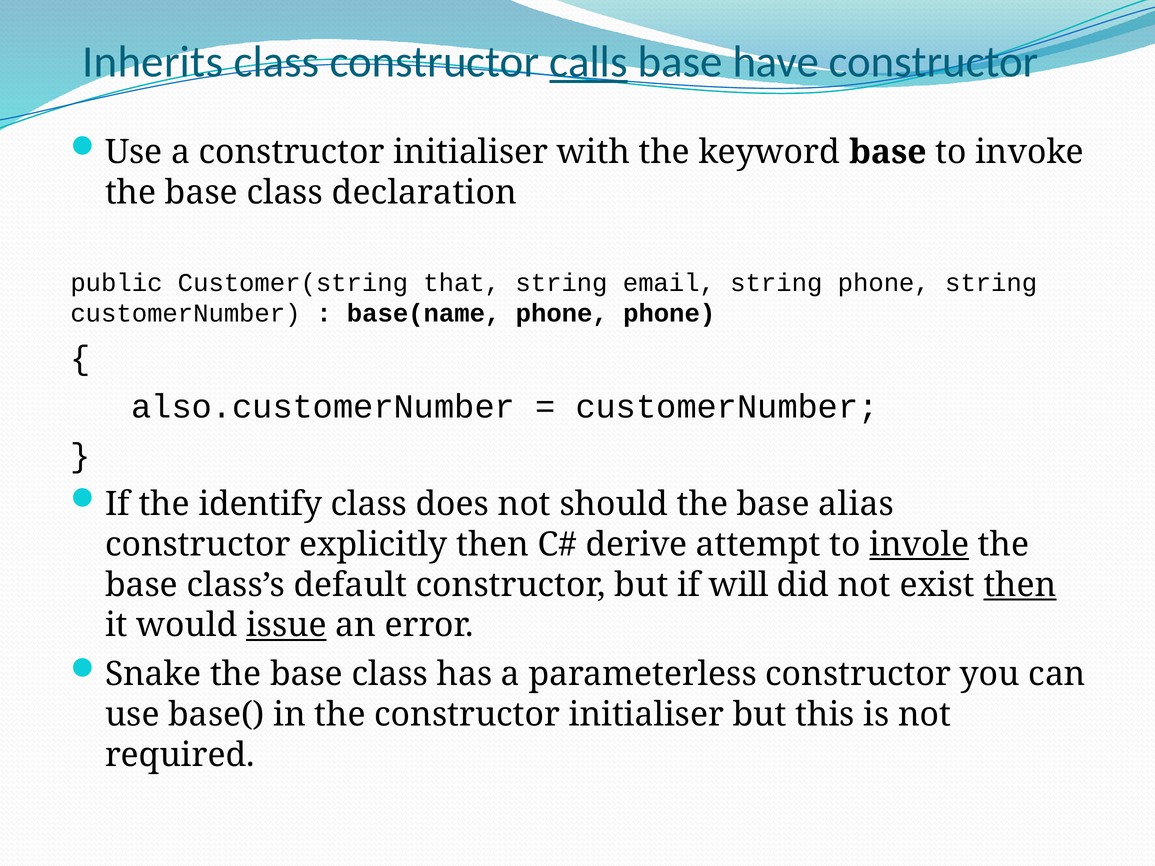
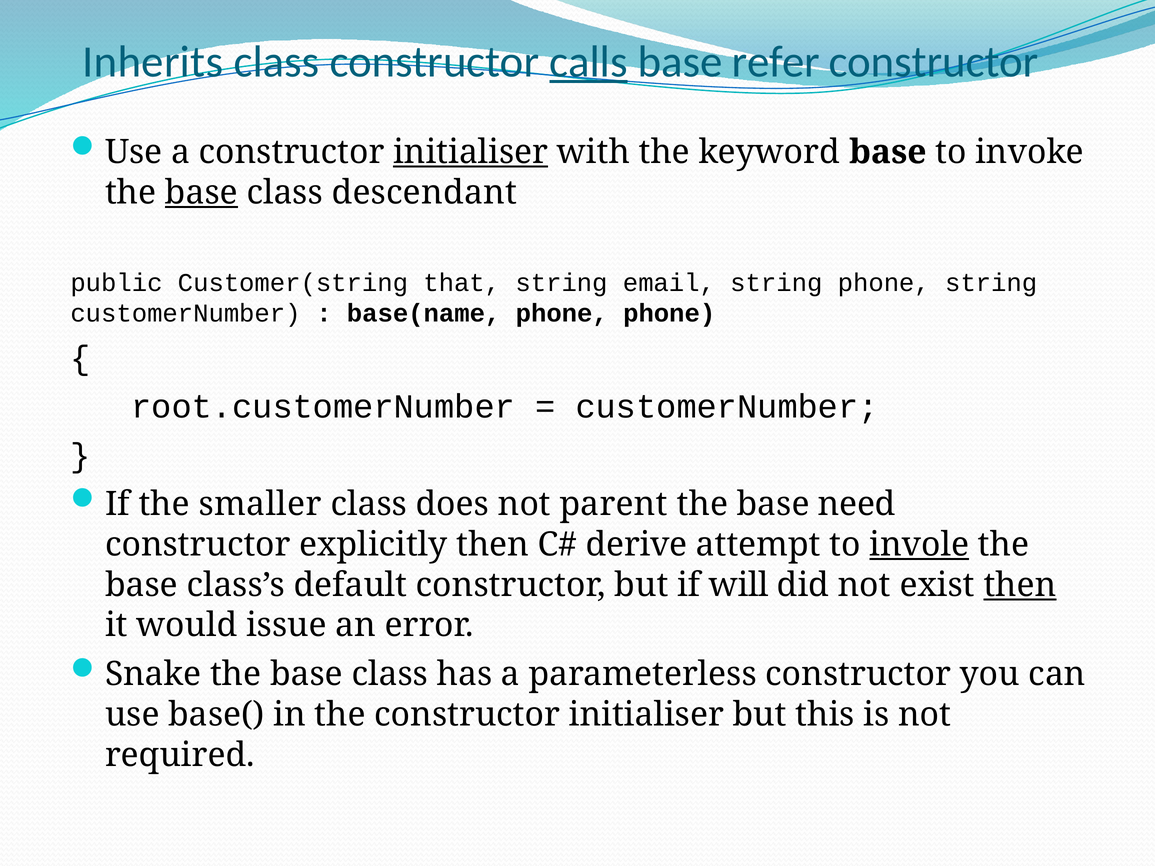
have: have -> refer
initialiser at (471, 152) underline: none -> present
base at (201, 193) underline: none -> present
declaration: declaration -> descendant
also.customerNumber: also.customerNumber -> root.customerNumber
identify: identify -> smaller
should: should -> parent
alias: alias -> need
issue underline: present -> none
